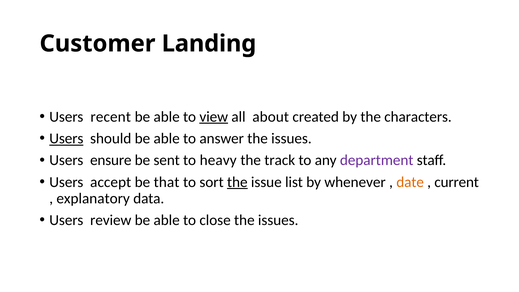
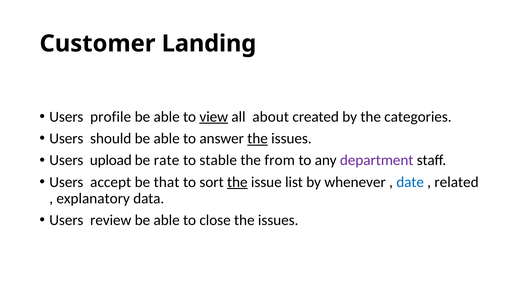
recent: recent -> profile
characters: characters -> categories
Users at (66, 139) underline: present -> none
the at (258, 139) underline: none -> present
ensure: ensure -> upload
sent: sent -> rate
heavy: heavy -> stable
track: track -> from
date colour: orange -> blue
current: current -> related
